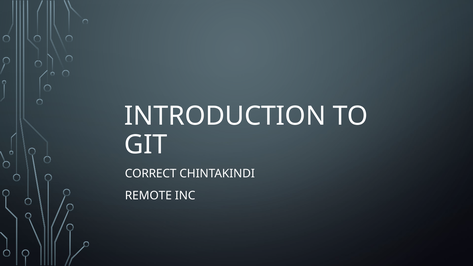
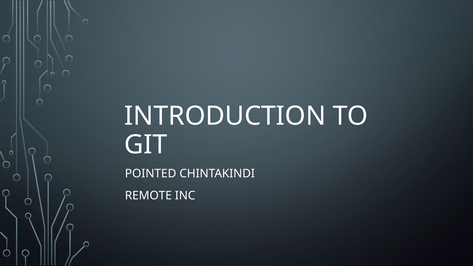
CORRECT: CORRECT -> POINTED
